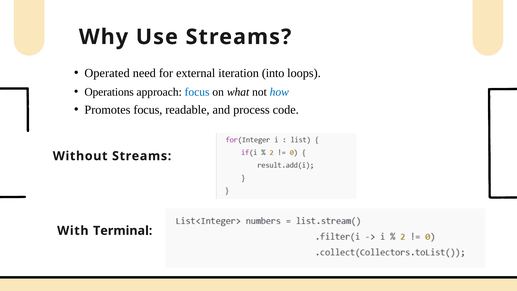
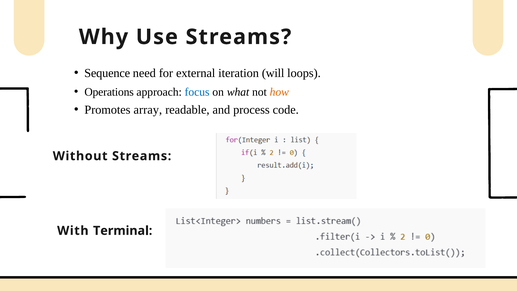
Operated: Operated -> Sequence
into: into -> will
how colour: blue -> orange
Promotes focus: focus -> array
